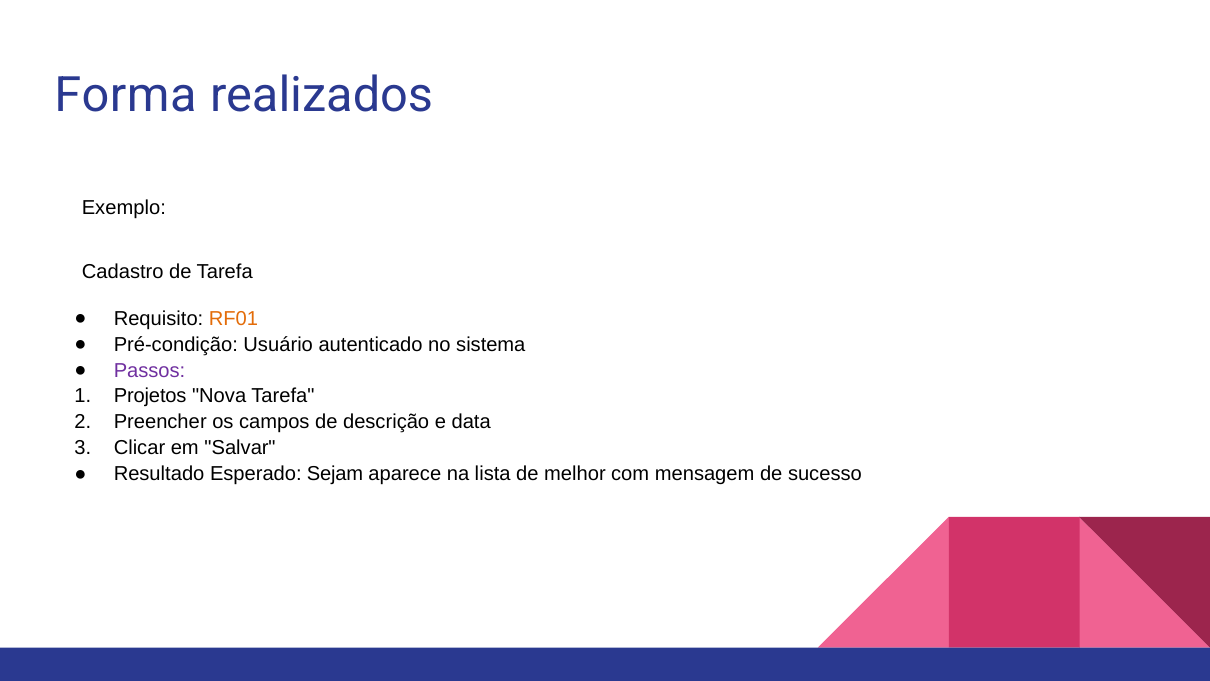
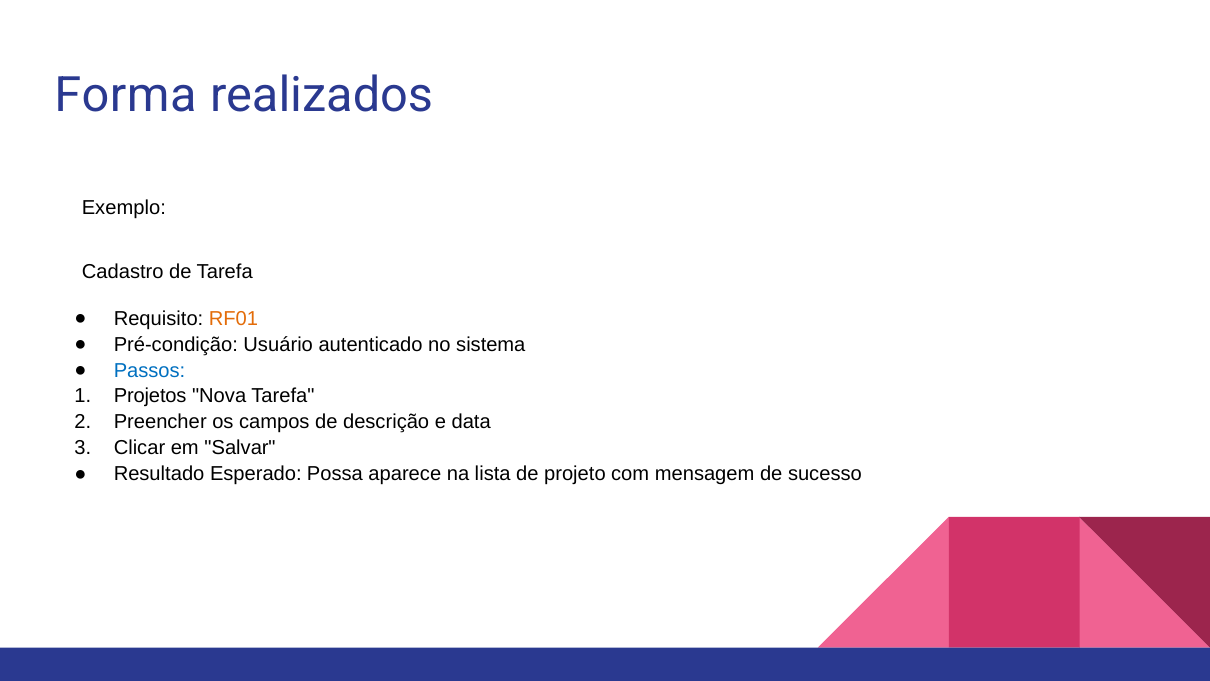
Passos colour: purple -> blue
Sejam: Sejam -> Possa
melhor: melhor -> projeto
